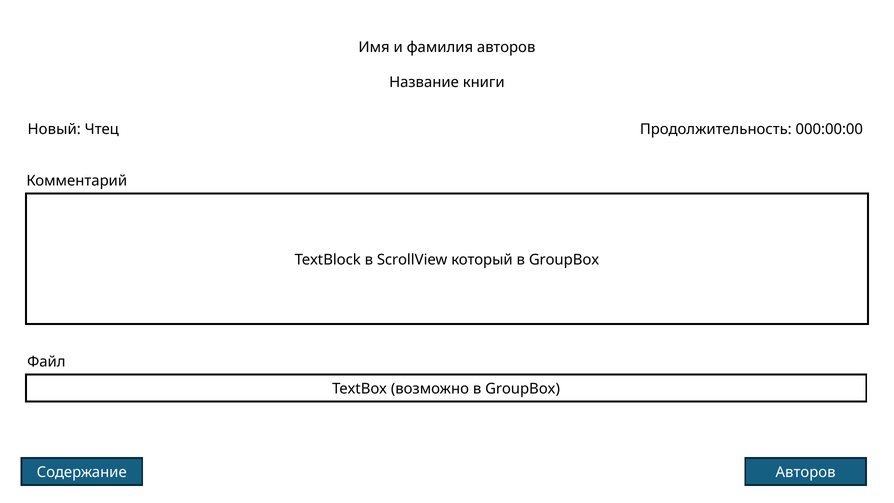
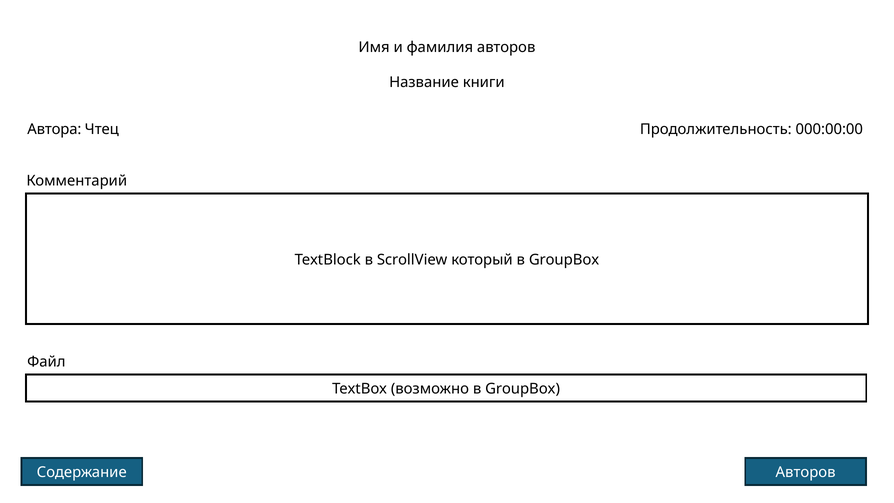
Новый: Новый -> Автора
